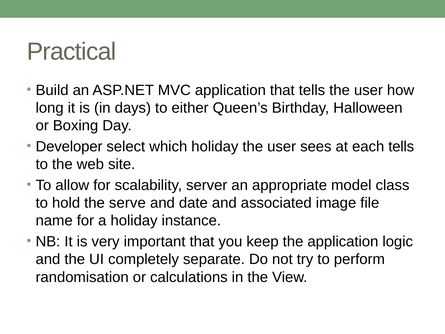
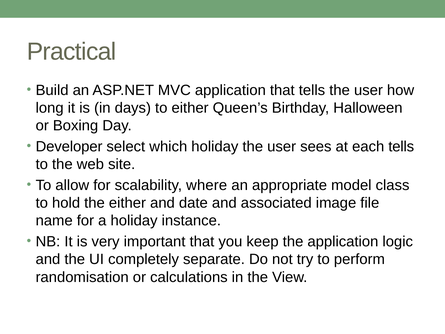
server: server -> where
the serve: serve -> either
